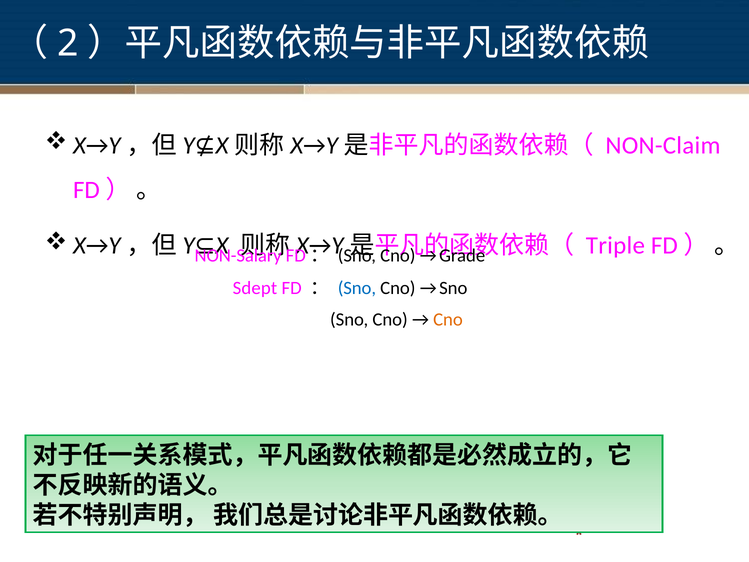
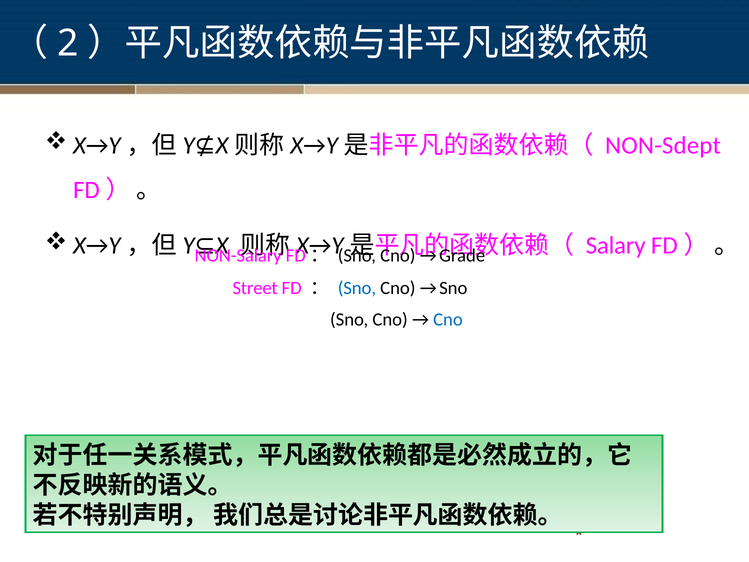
NON-Claim: NON-Claim -> NON-Sdept
Triple: Triple -> Salary
Sdept: Sdept -> Street
Cno at (448, 320) colour: orange -> blue
